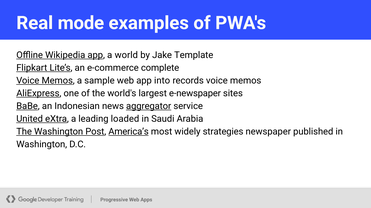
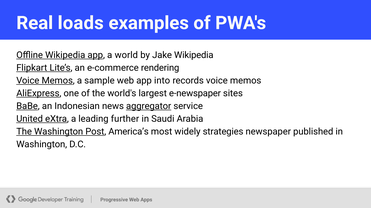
mode: mode -> loads
Jake Template: Template -> Wikipedia
complete: complete -> rendering
loaded: loaded -> further
America’s underline: present -> none
